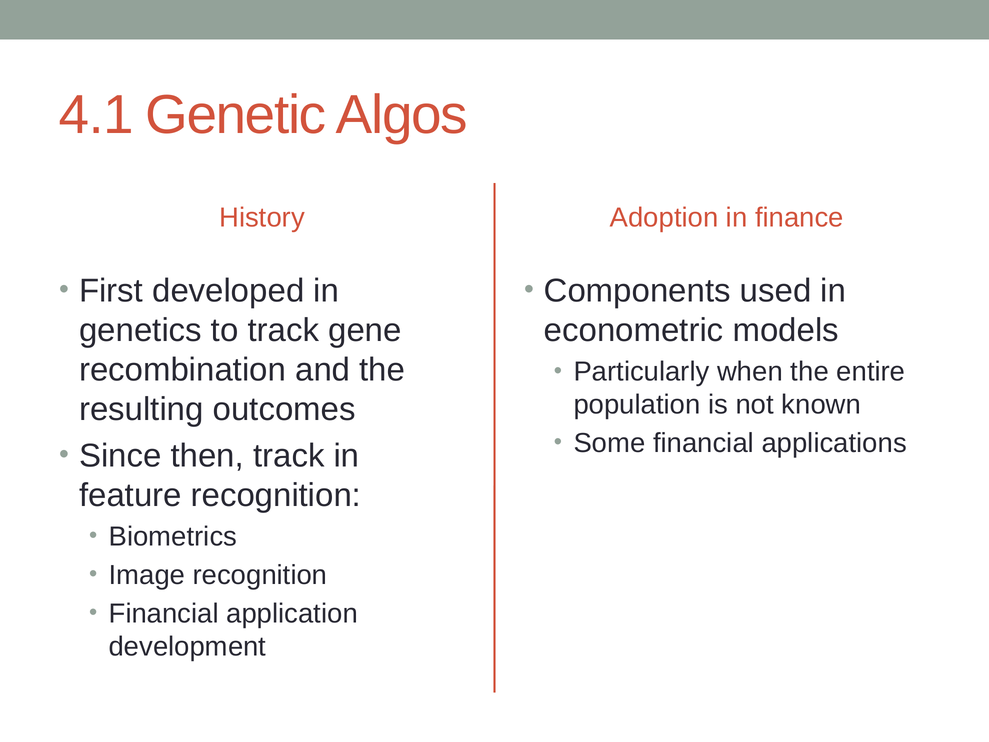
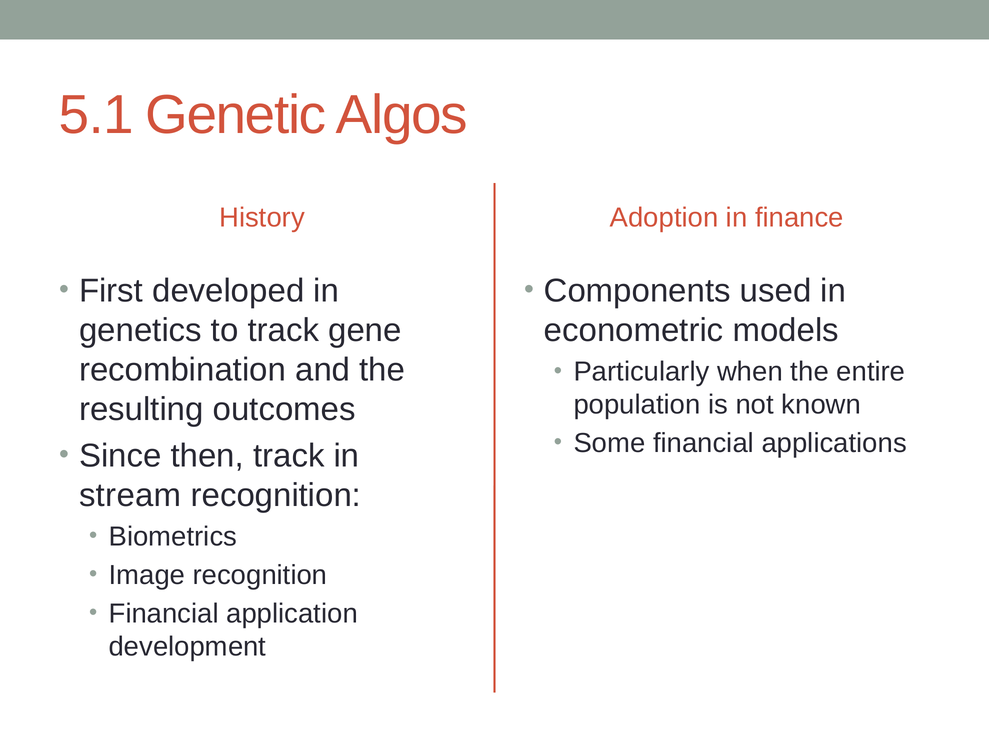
4.1: 4.1 -> 5.1
feature: feature -> stream
